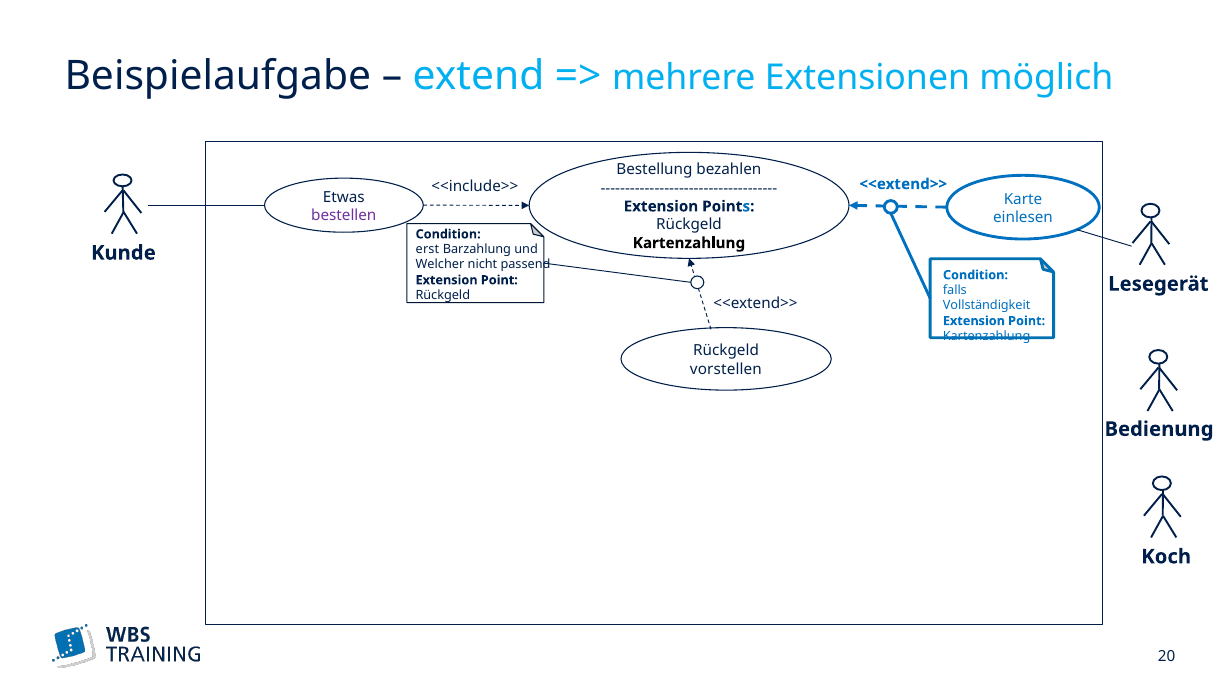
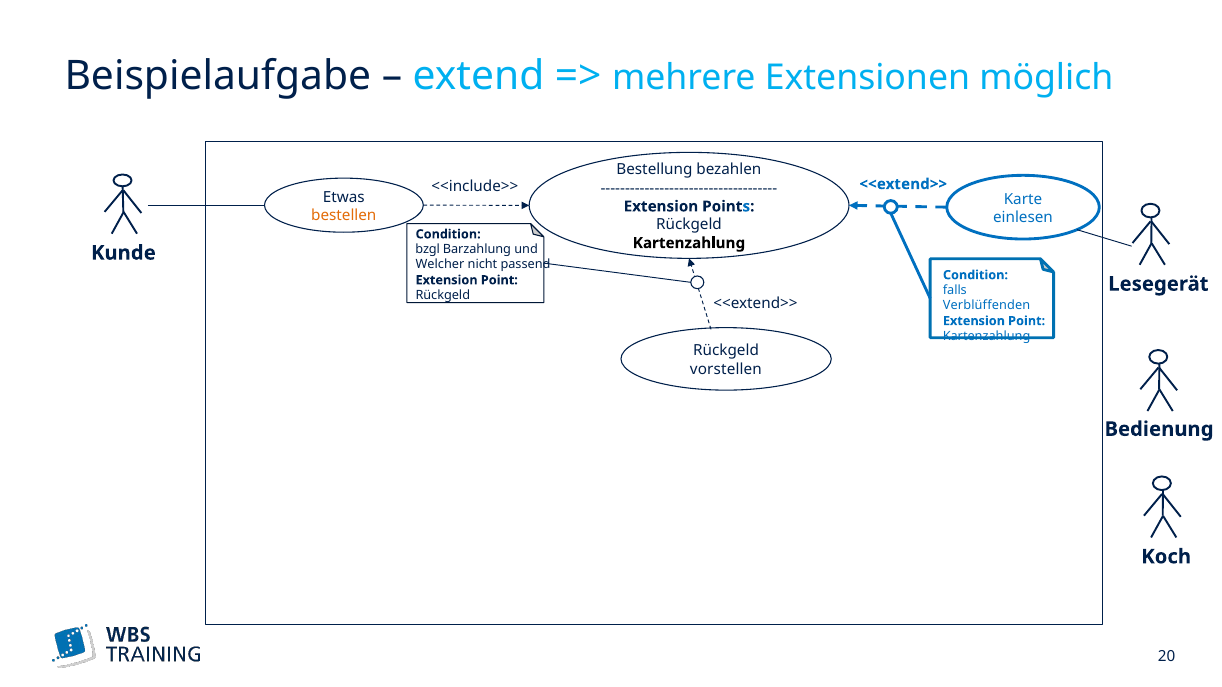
bestellen colour: purple -> orange
erst: erst -> bzgl
Vollständigkeit: Vollständigkeit -> Verblüffenden
